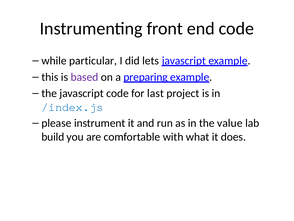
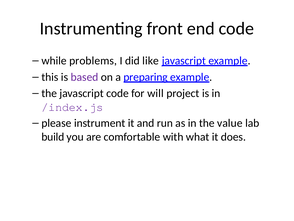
particular: particular -> problems
lets: lets -> like
last: last -> will
/index.js colour: blue -> purple
